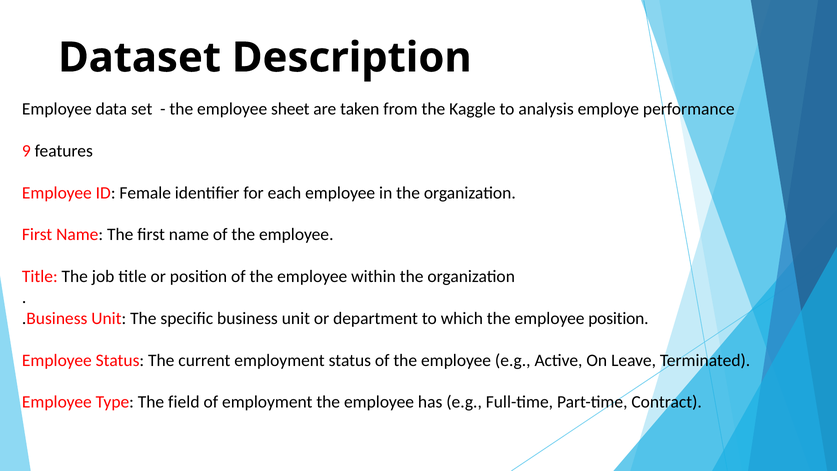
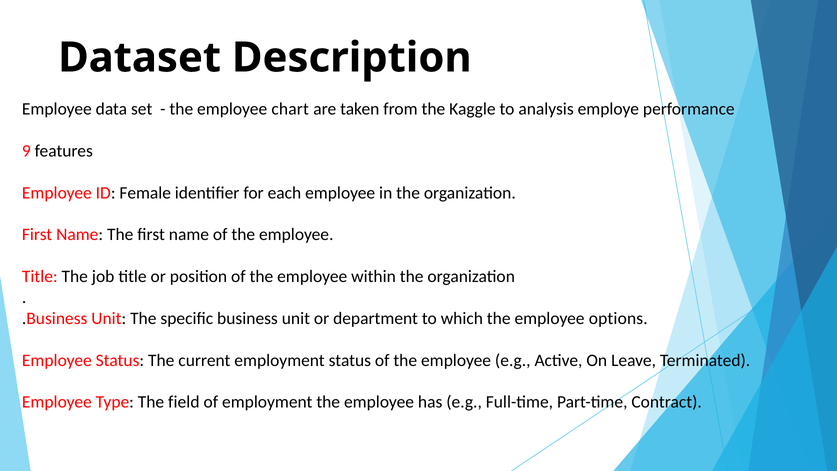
sheet: sheet -> chart
employee position: position -> options
